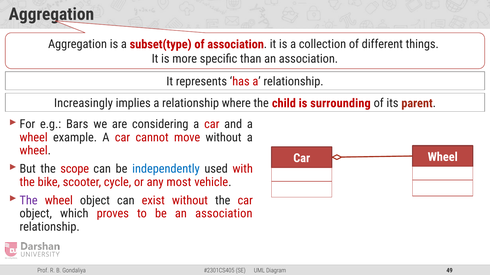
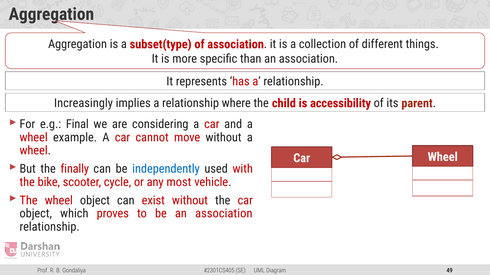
surrounding: surrounding -> accessibility
Bars: Bars -> Final
scope: scope -> finally
The at (29, 201) colour: purple -> red
